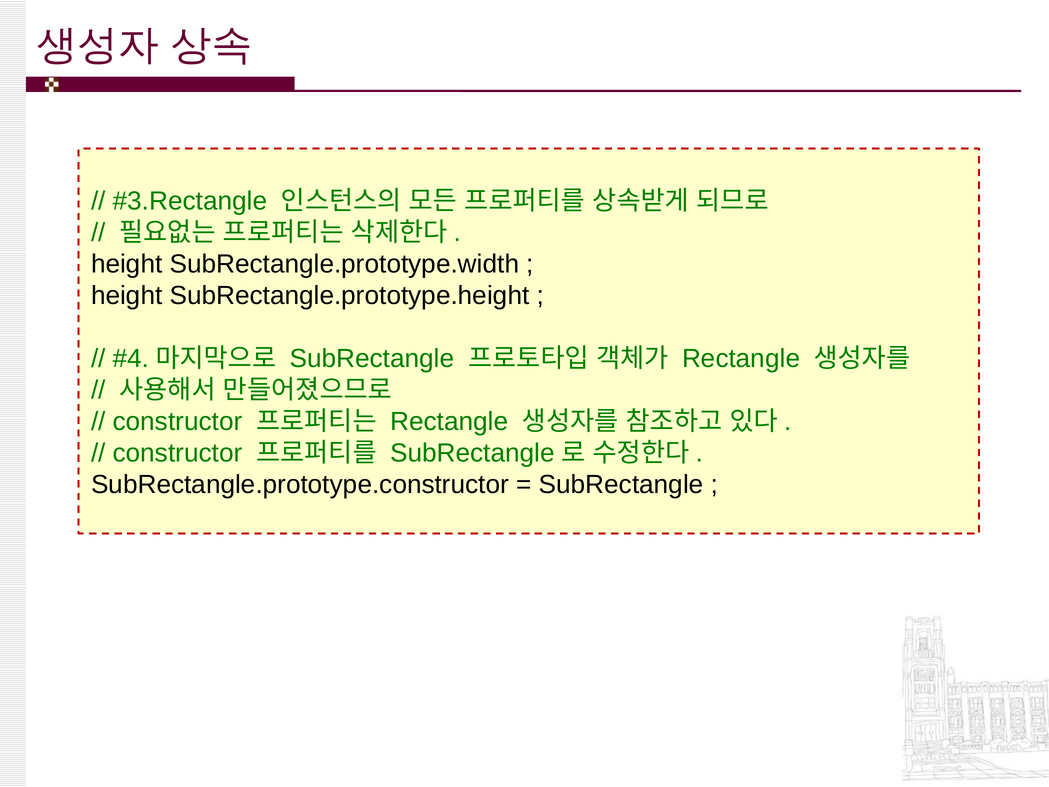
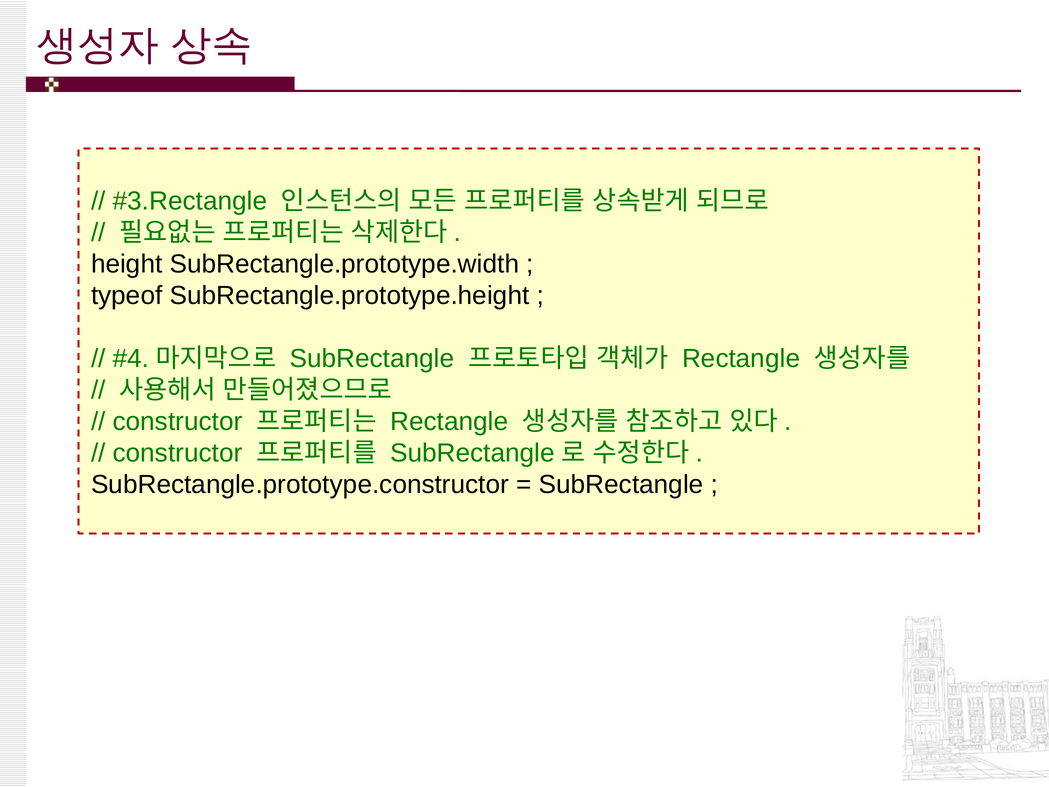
height at (127, 296): height -> typeof
